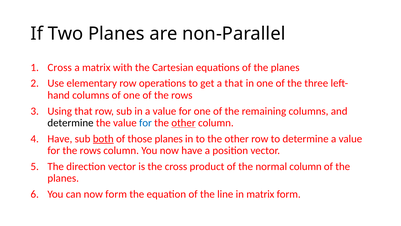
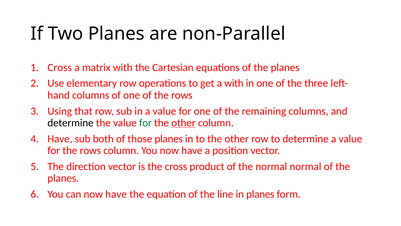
a that: that -> with
for at (145, 123) colour: blue -> green
both underline: present -> none
normal column: column -> normal
can now form: form -> have
in matrix: matrix -> planes
